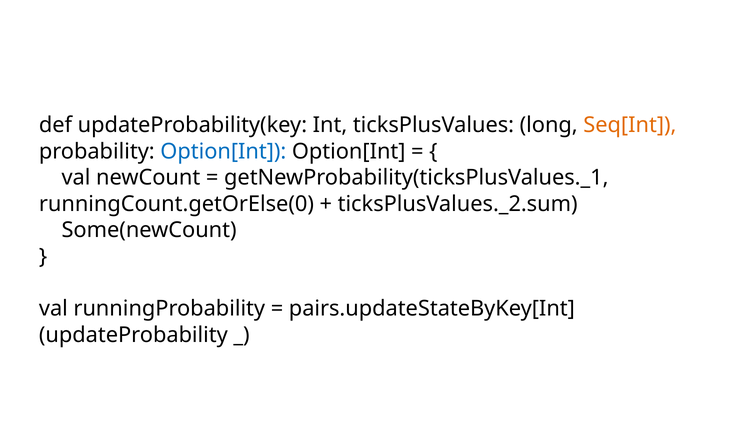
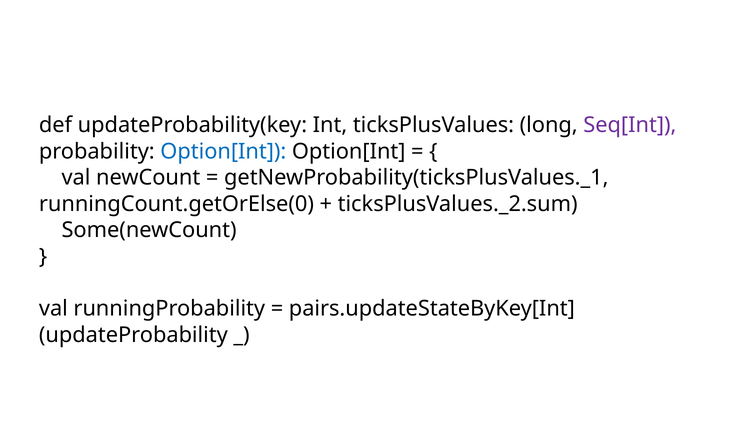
Seq[Int colour: orange -> purple
